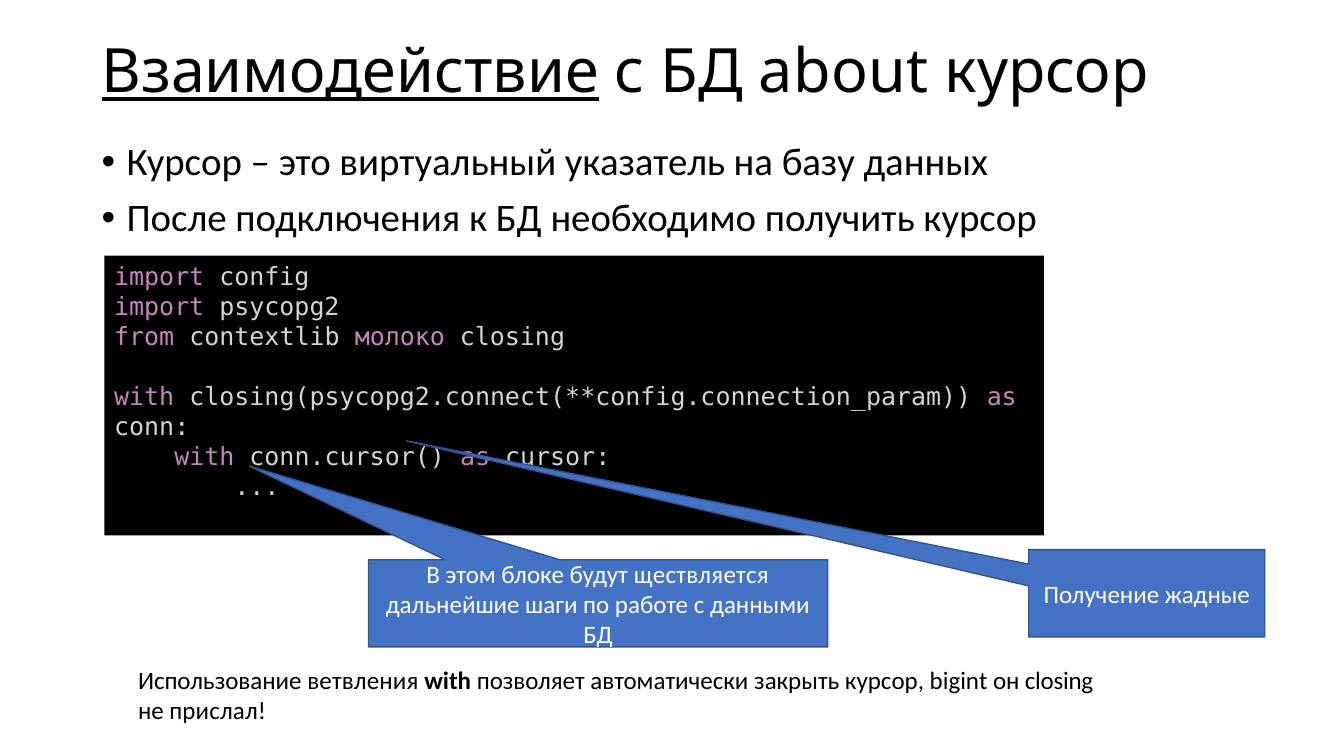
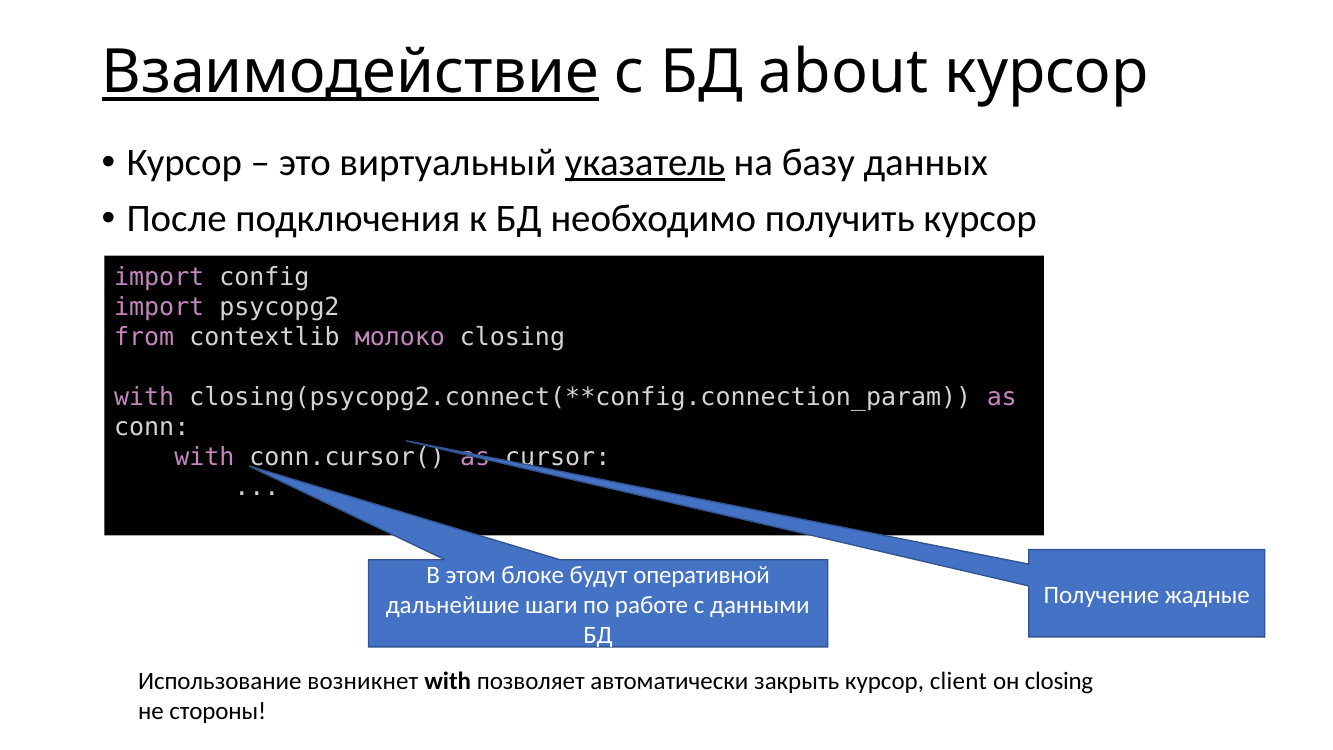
указатель underline: none -> present
ществляется: ществляется -> оперативной
ветвления: ветвления -> возникнет
bigint: bigint -> client
прислал: прислал -> стороны
